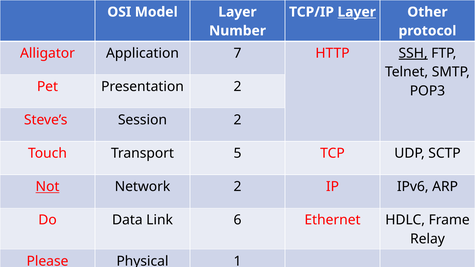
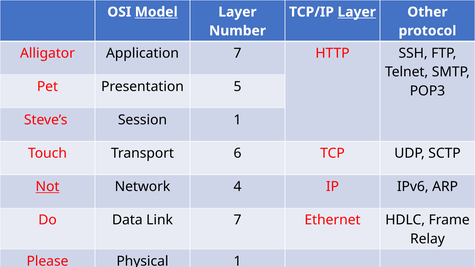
Model underline: none -> present
SSH underline: present -> none
Presentation 2: 2 -> 5
Session 2: 2 -> 1
5: 5 -> 6
Network 2: 2 -> 4
Link 6: 6 -> 7
